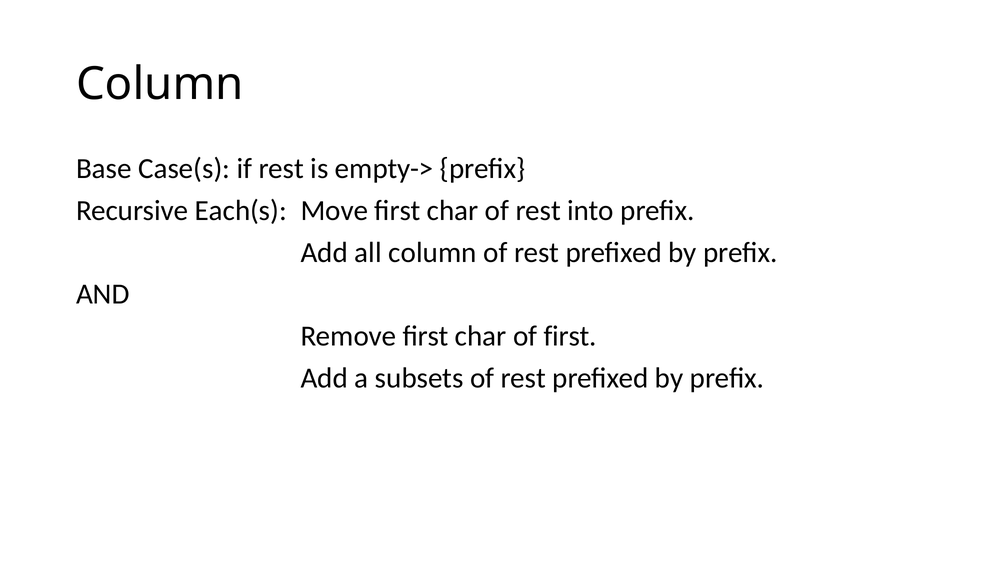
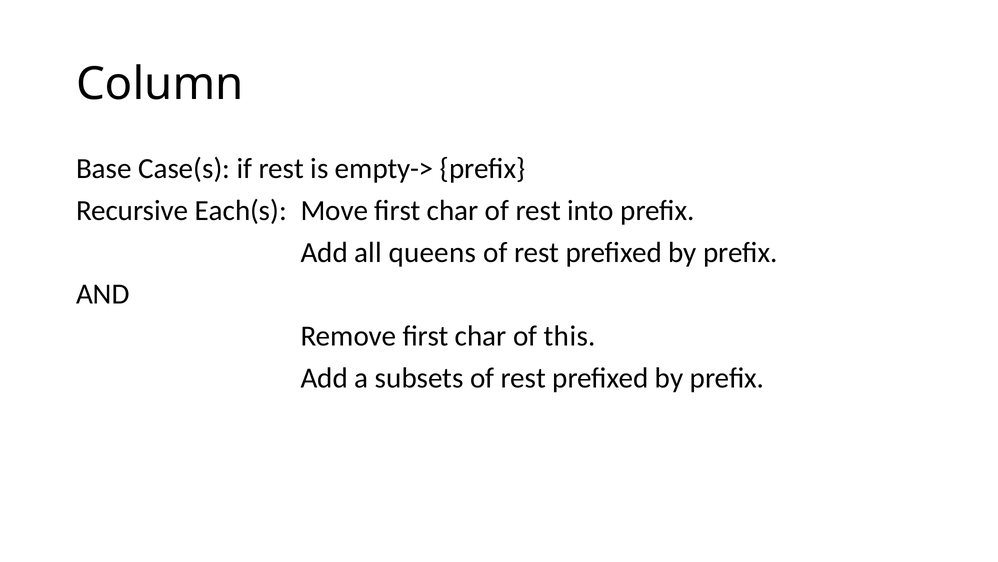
all column: column -> queens
of first: first -> this
